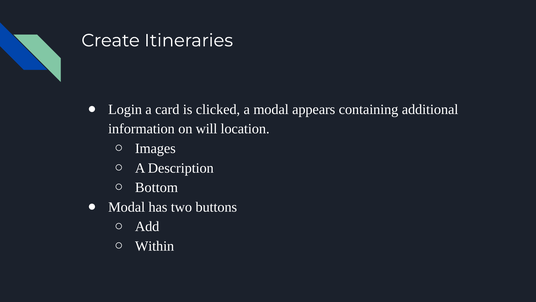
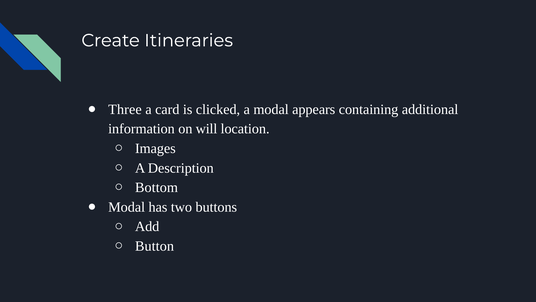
Login: Login -> Three
Within: Within -> Button
